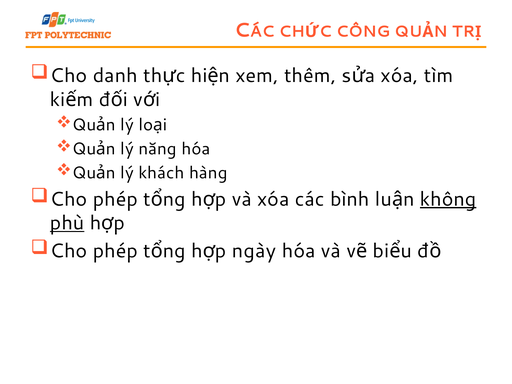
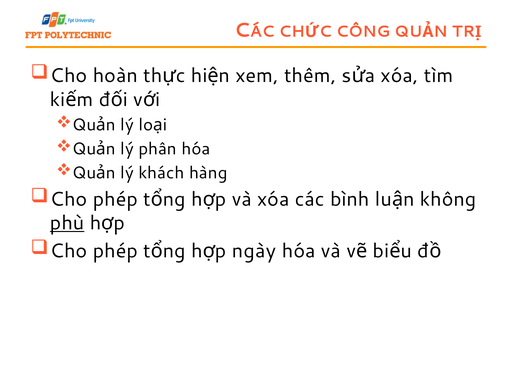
danh: danh -> hoàn
năng: năng -> phân
không underline: present -> none
